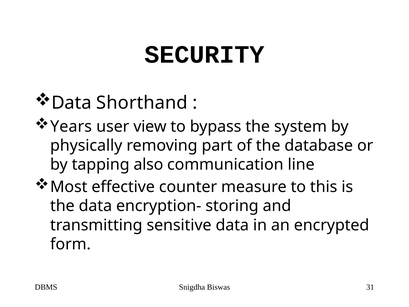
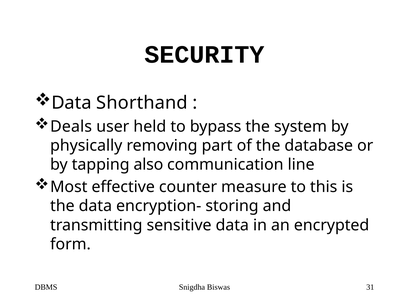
Years: Years -> Deals
view: view -> held
